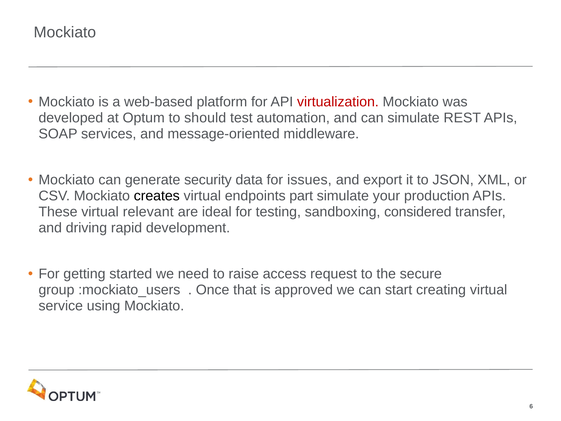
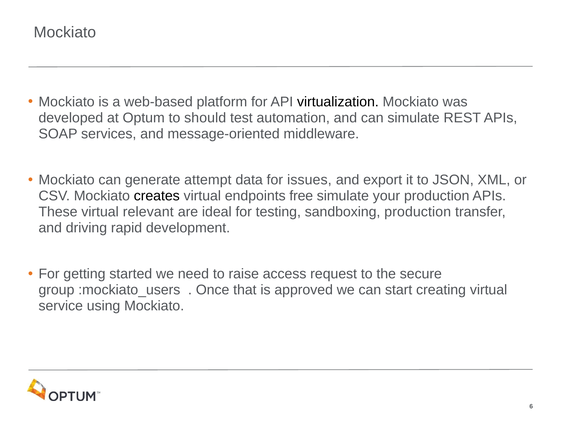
virtualization colour: red -> black
security: security -> attempt
part: part -> free
sandboxing considered: considered -> production
